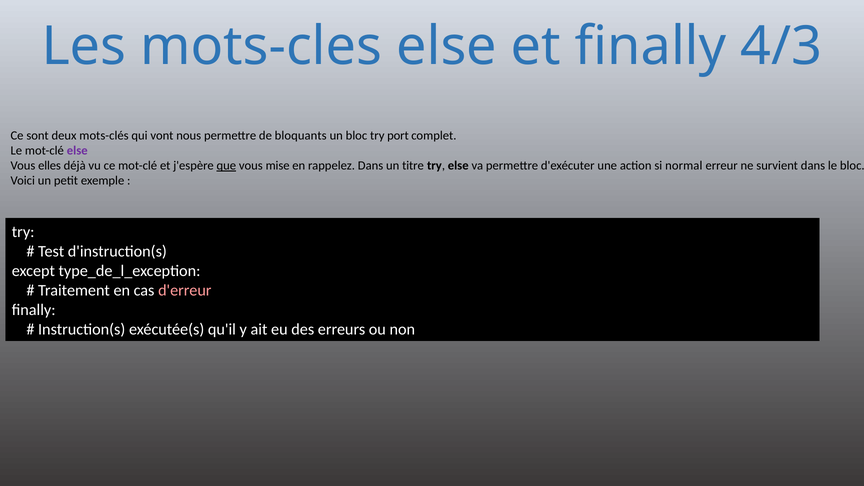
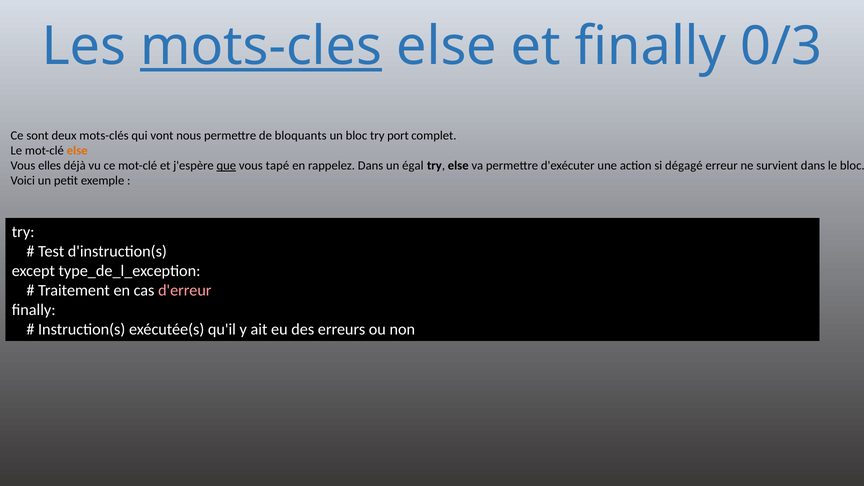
mots-cles underline: none -> present
4/3: 4/3 -> 0/3
else at (77, 151) colour: purple -> orange
mise: mise -> tapé
titre: titre -> égal
normal: normal -> dégagé
